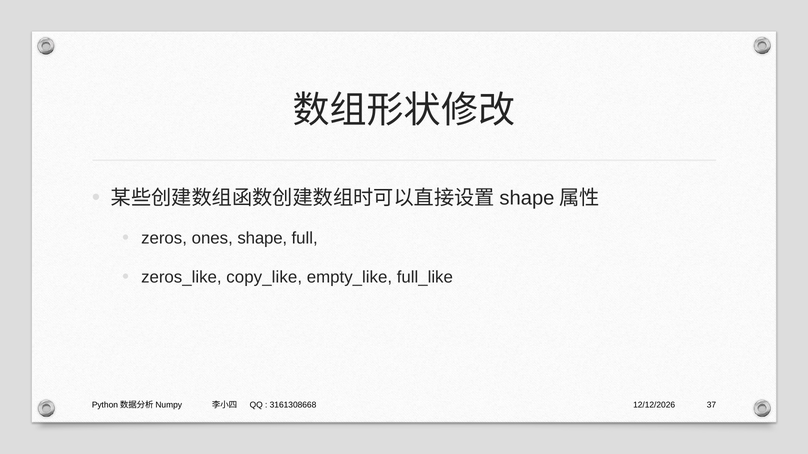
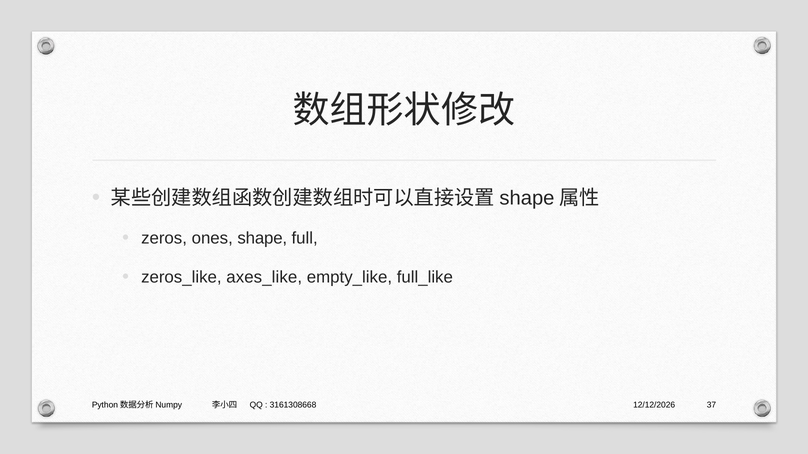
copy_like: copy_like -> axes_like
